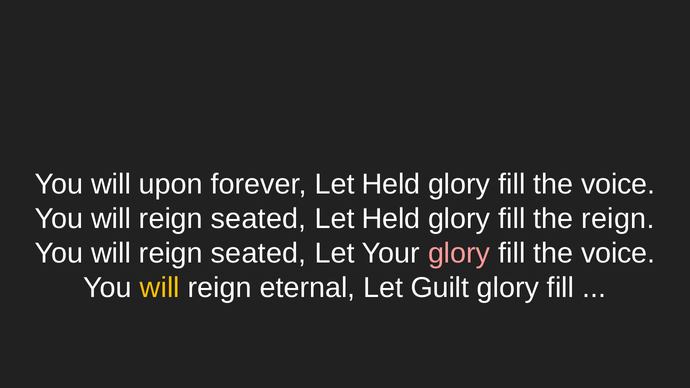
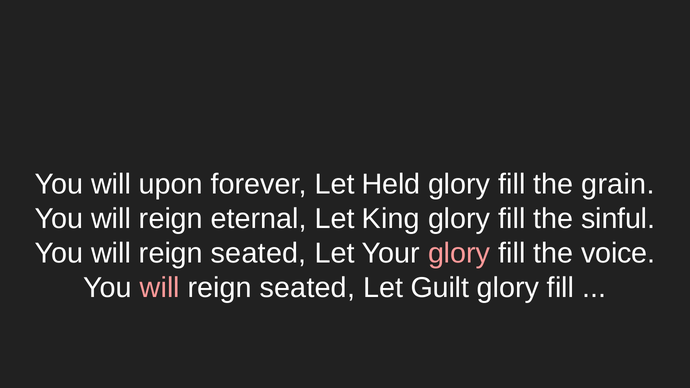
voice at (618, 184): voice -> grain
seated at (259, 219): seated -> eternal
Held at (391, 219): Held -> King
the reign: reign -> sinful
will at (160, 288) colour: yellow -> pink
eternal at (307, 288): eternal -> seated
